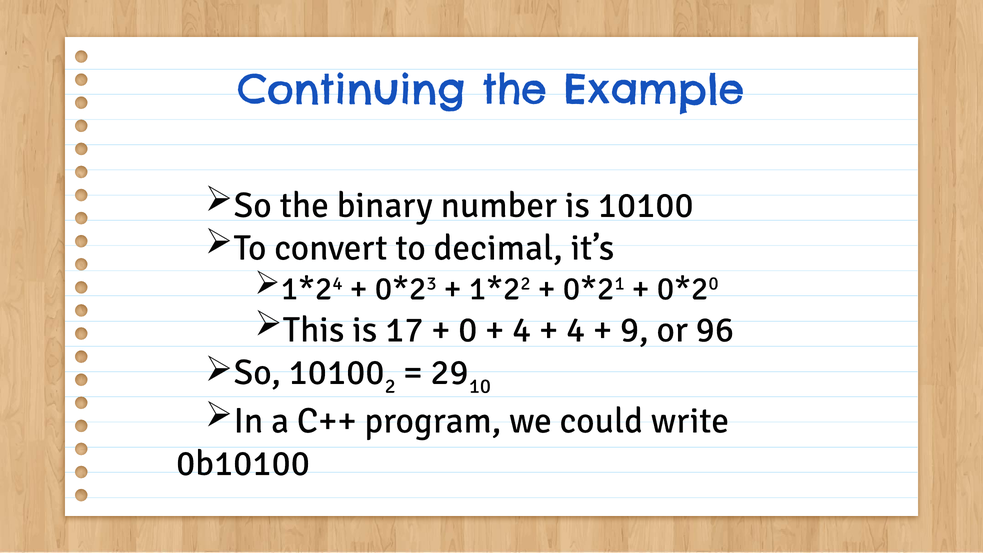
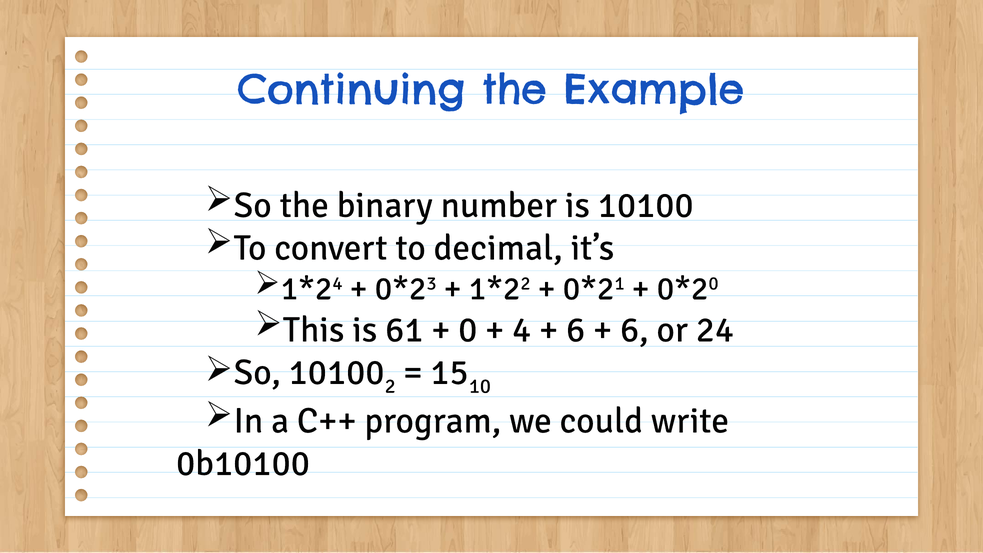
17: 17 -> 61
4 at (576, 330): 4 -> 6
9 at (634, 330): 9 -> 6
96: 96 -> 24
29: 29 -> 15
